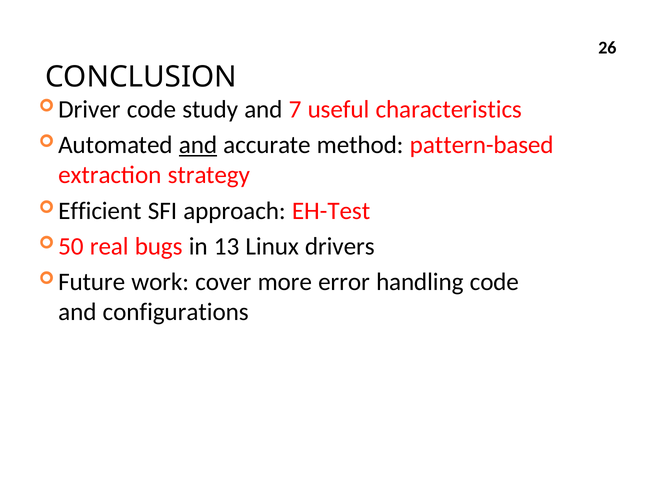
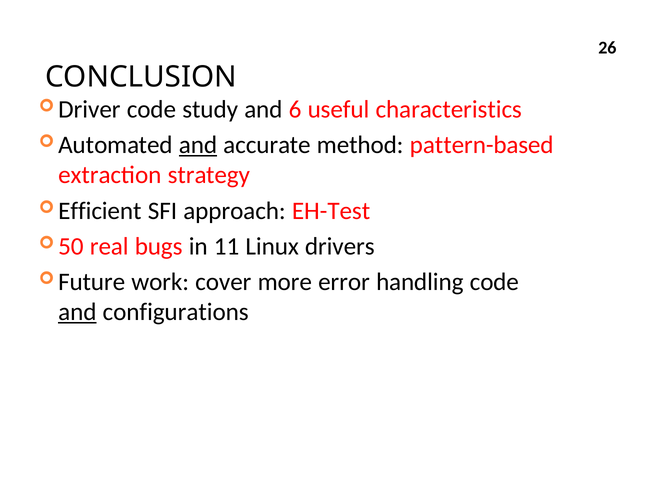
7: 7 -> 6
13: 13 -> 11
and at (77, 312) underline: none -> present
